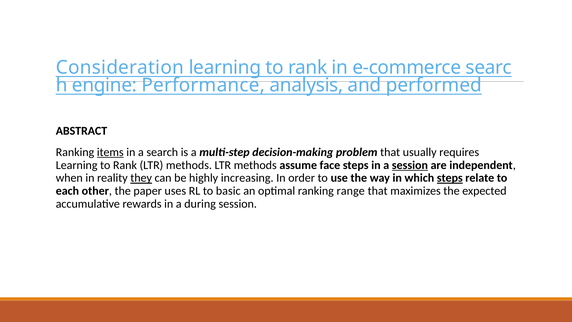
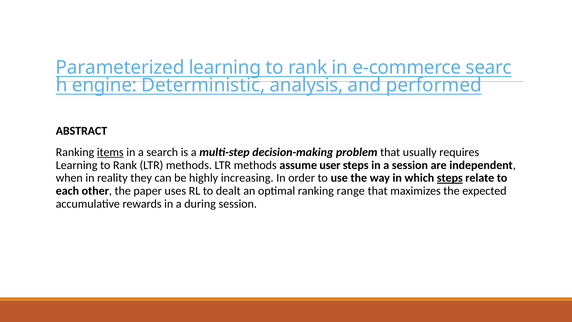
Consideration: Consideration -> Parameterized
Performance: Performance -> Deterministic
face: face -> user
session at (410, 165) underline: present -> none
they underline: present -> none
basic: basic -> dealt
